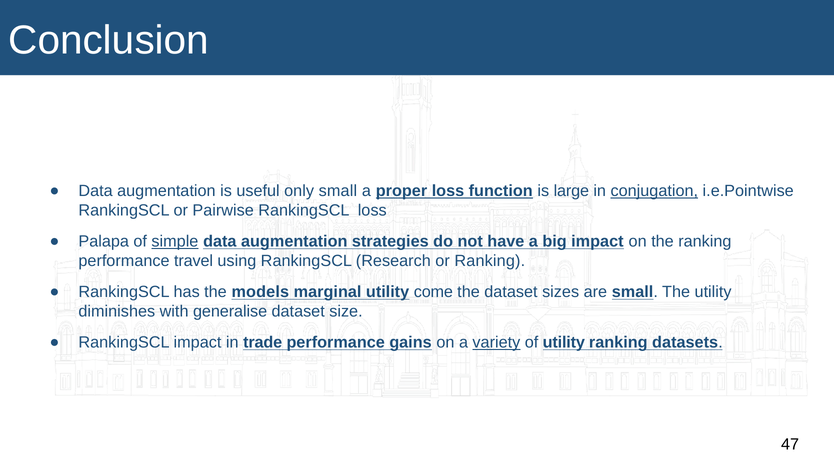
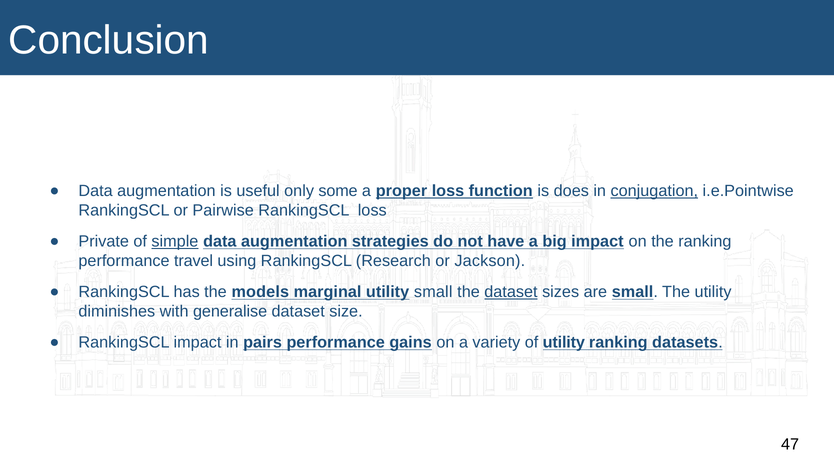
only small: small -> some
large: large -> does
Palapa: Palapa -> Private
or Ranking: Ranking -> Jackson
utility come: come -> small
dataset at (511, 292) underline: none -> present
trade: trade -> pairs
variety underline: present -> none
